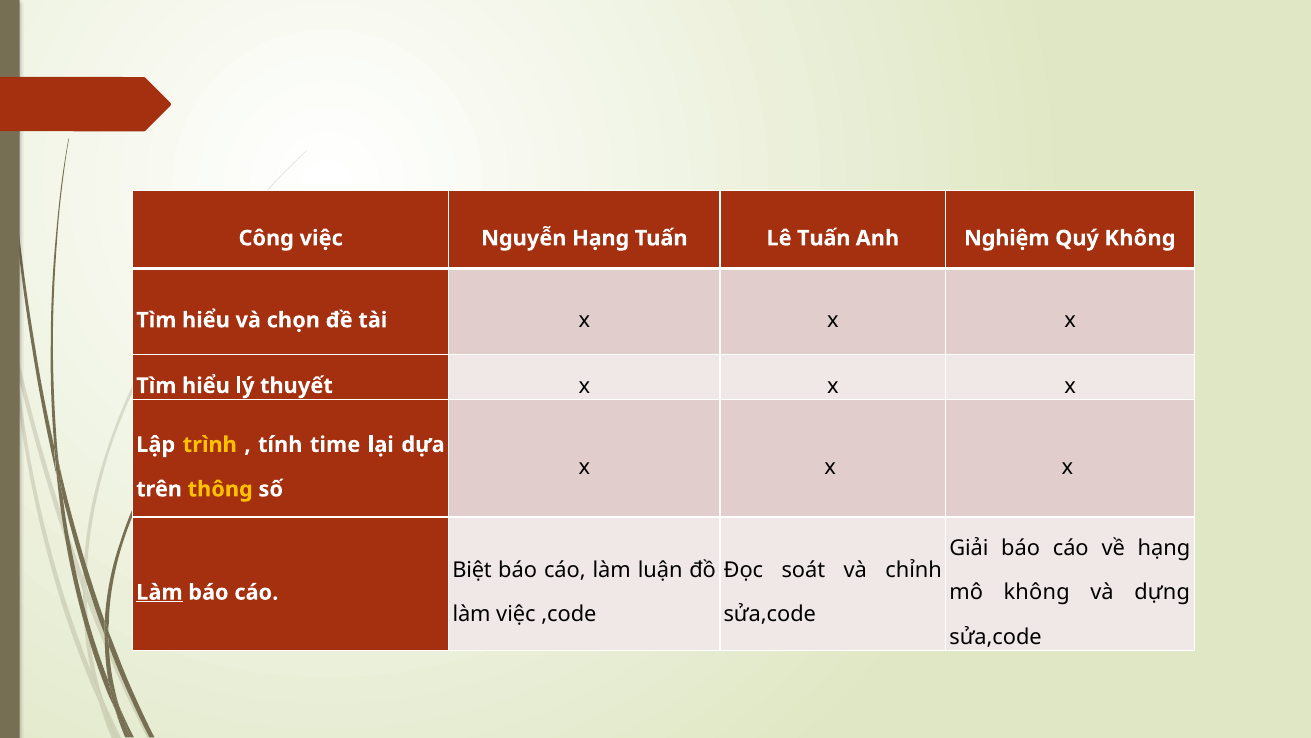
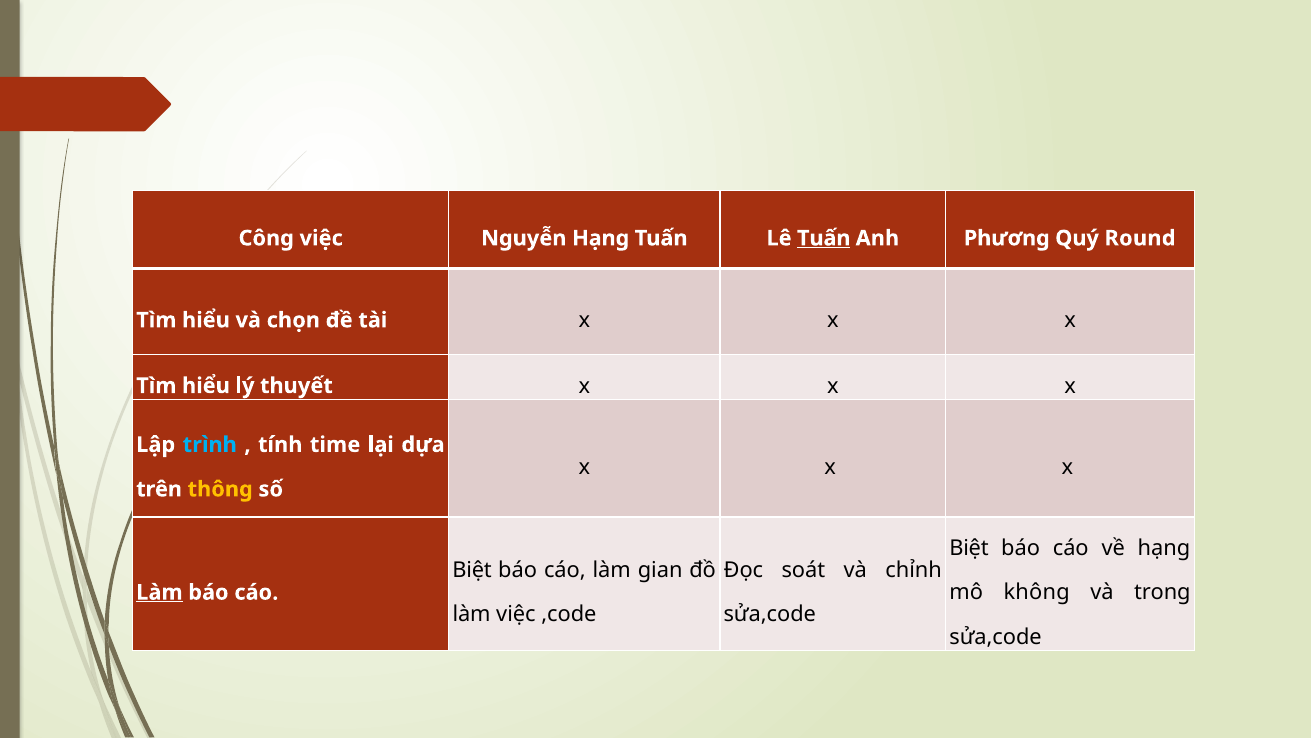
Tuấn at (824, 238) underline: none -> present
Nghiệm: Nghiệm -> Phương
Quý Không: Không -> Round
trình colour: yellow -> light blue
Giải at (969, 548): Giải -> Biệt
luận: luận -> gian
dựng: dựng -> trong
